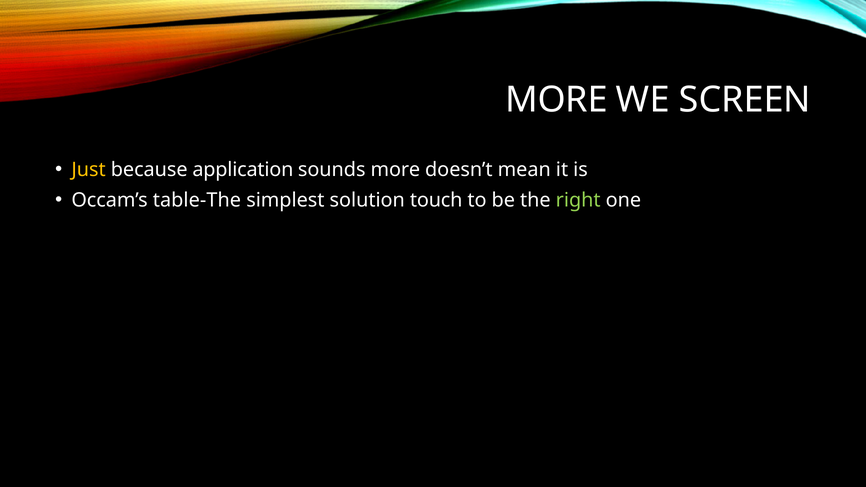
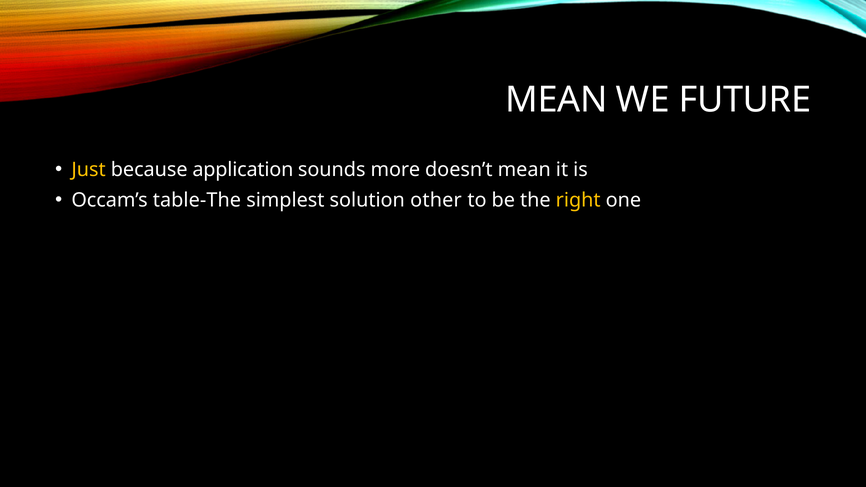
MORE at (556, 100): MORE -> MEAN
SCREEN: SCREEN -> FUTURE
touch: touch -> other
right colour: light green -> yellow
